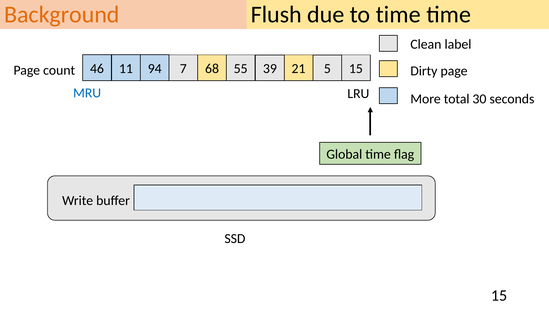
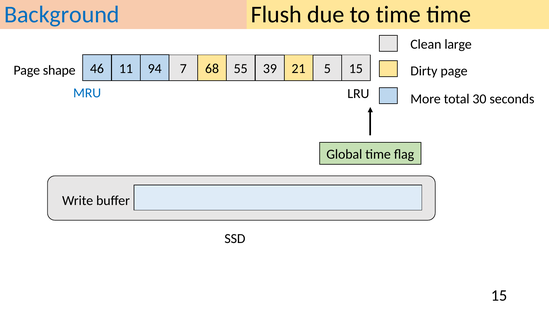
Background colour: orange -> blue
label: label -> large
count: count -> shape
